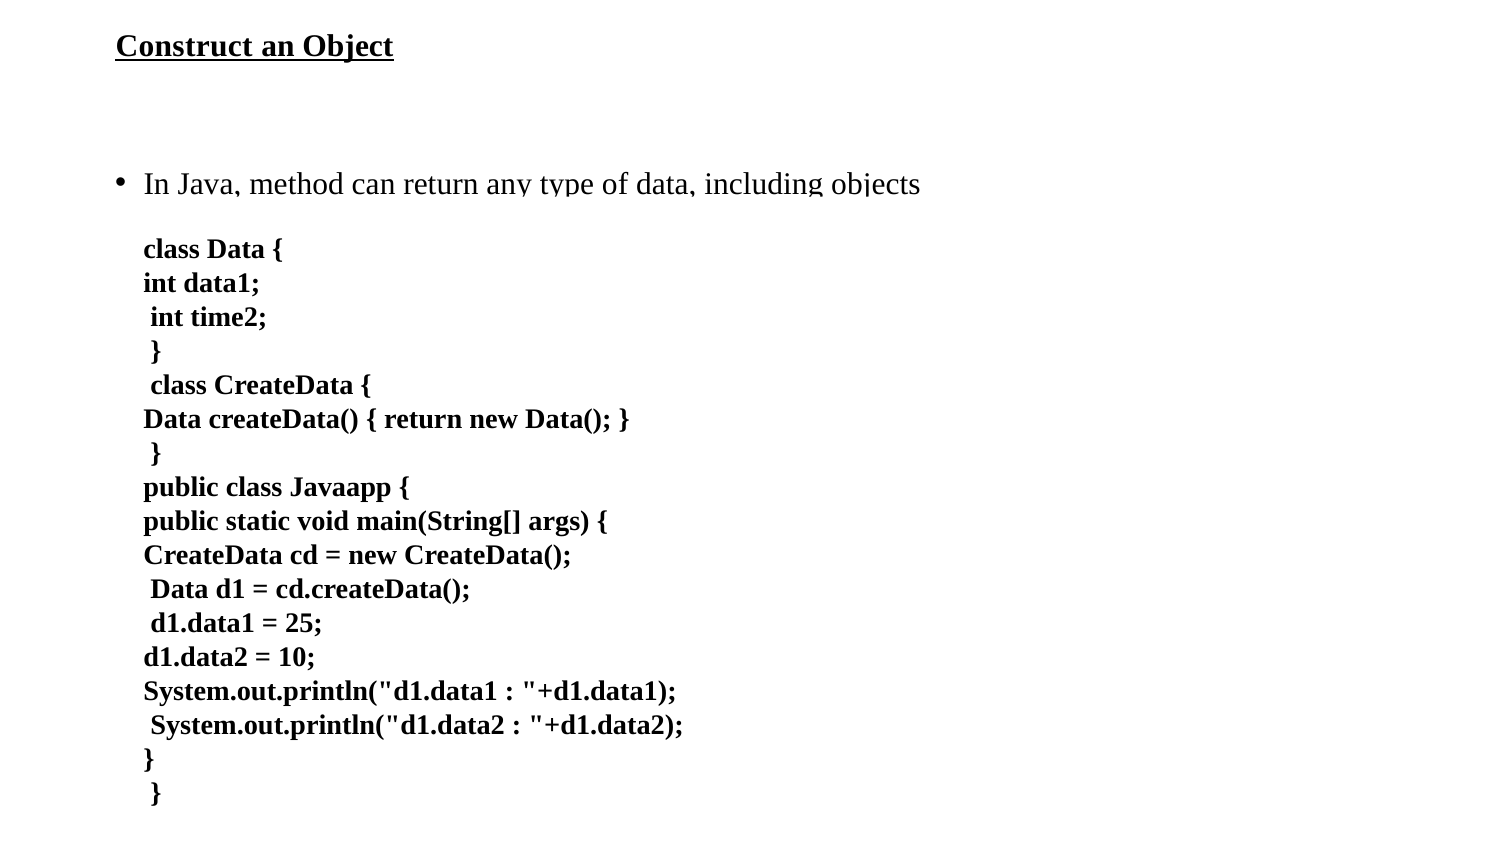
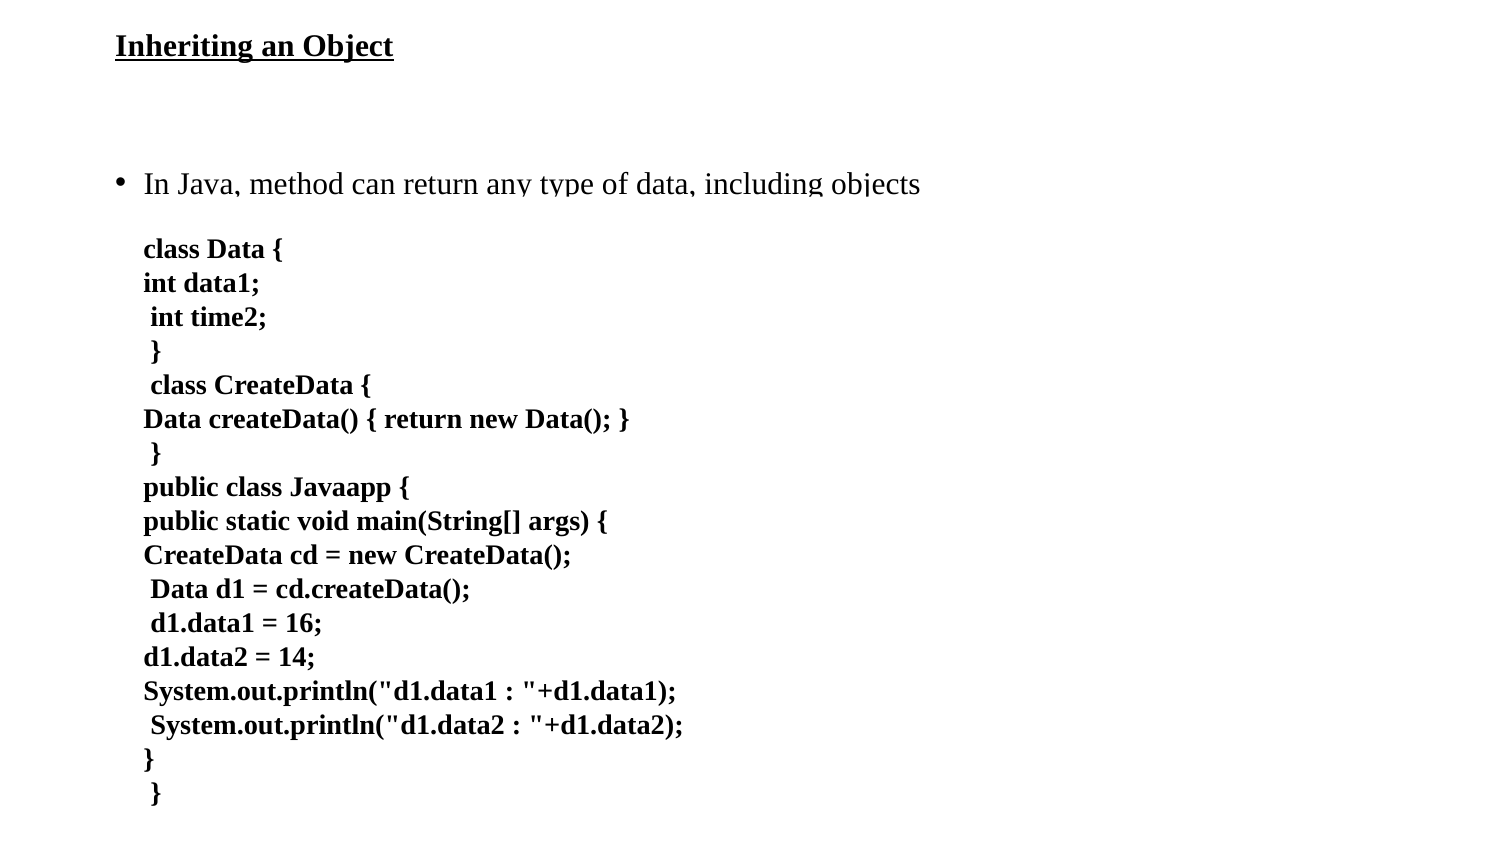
Construct: Construct -> Inheriting
25: 25 -> 16
10: 10 -> 14
